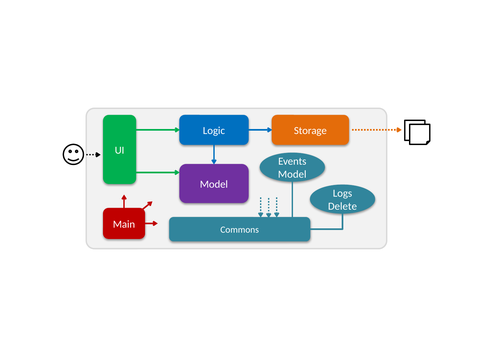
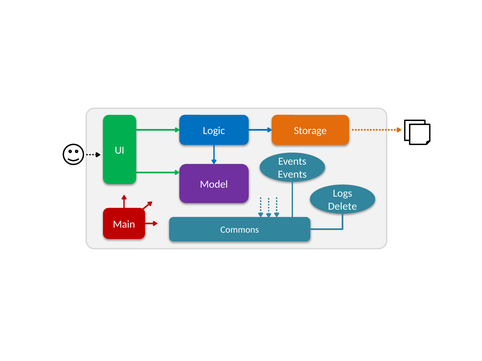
Model at (292, 175): Model -> Events
